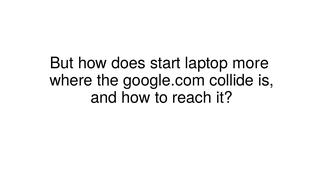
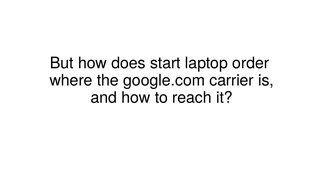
more: more -> order
collide: collide -> carrier
